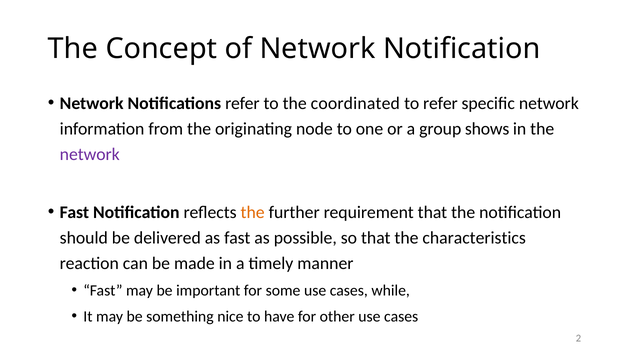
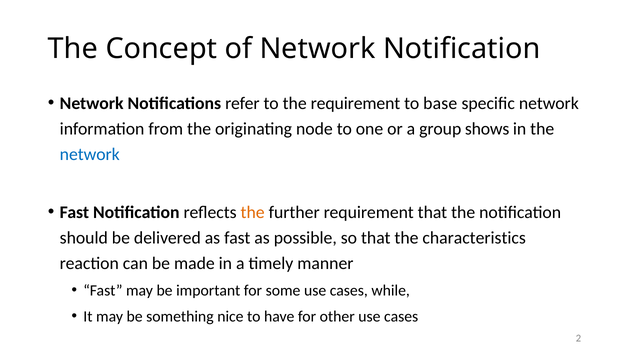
the coordinated: coordinated -> requirement
to refer: refer -> base
network at (90, 154) colour: purple -> blue
